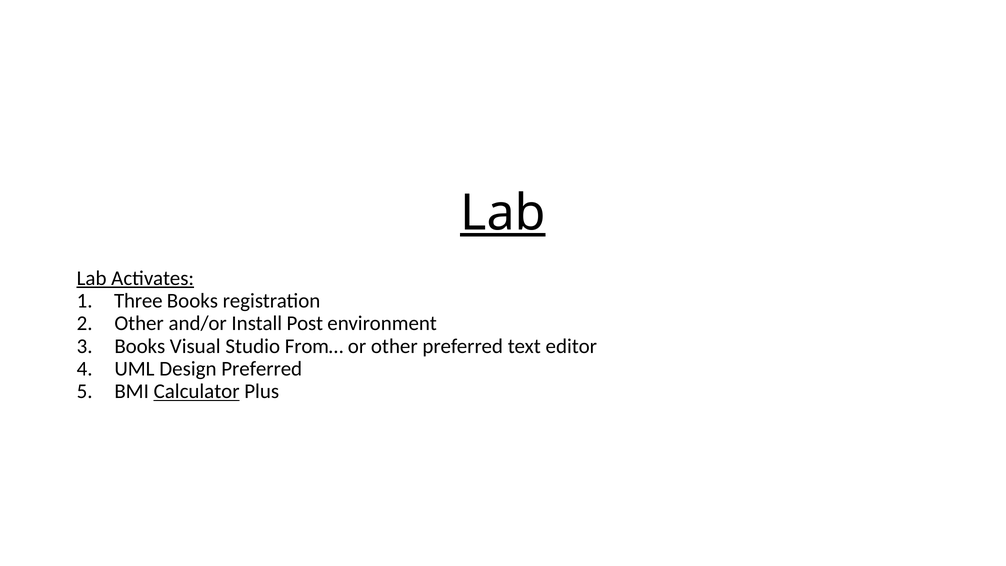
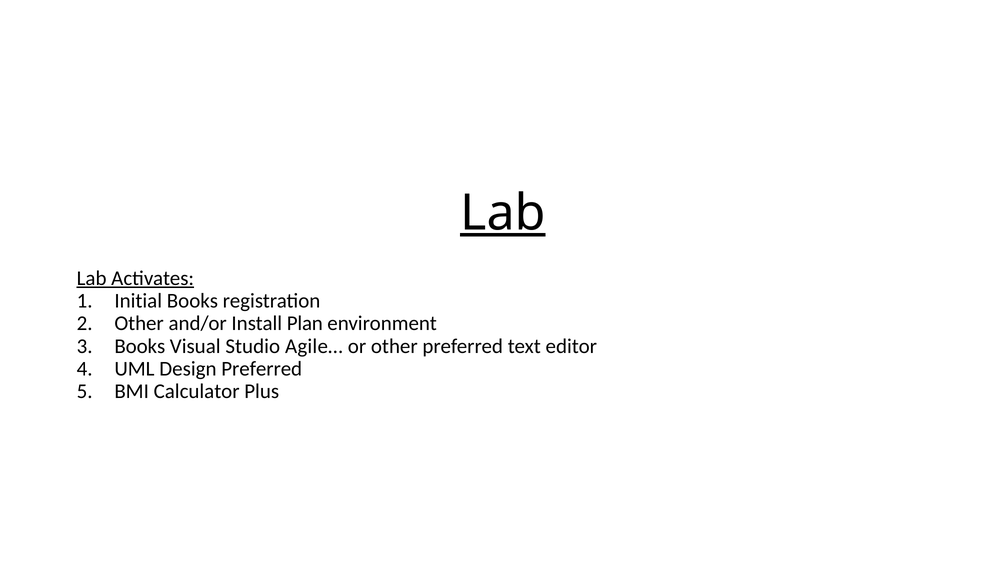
Three: Three -> Initial
Post: Post -> Plan
From…: From… -> Agile…
Calculator underline: present -> none
